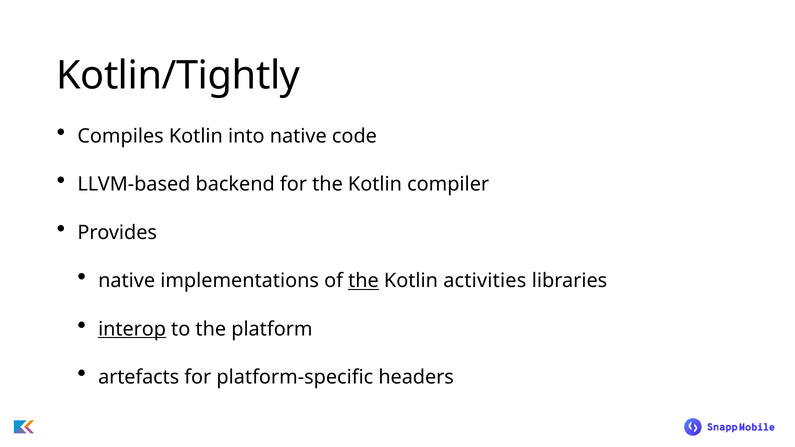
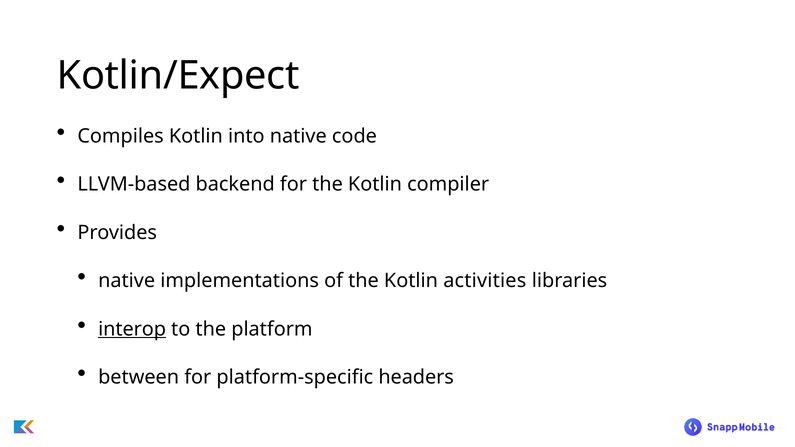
Kotlin/Tightly: Kotlin/Tightly -> Kotlin/Expect
the at (363, 281) underline: present -> none
artefacts: artefacts -> between
